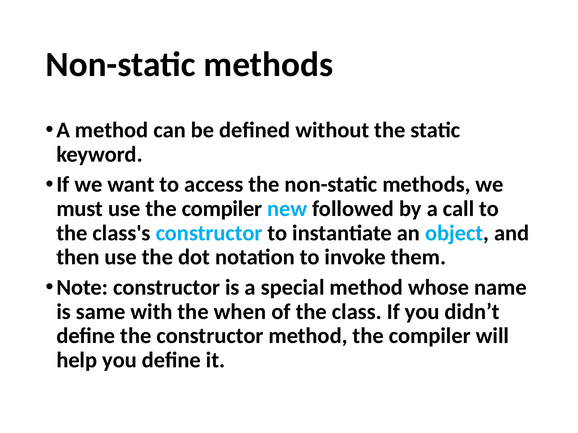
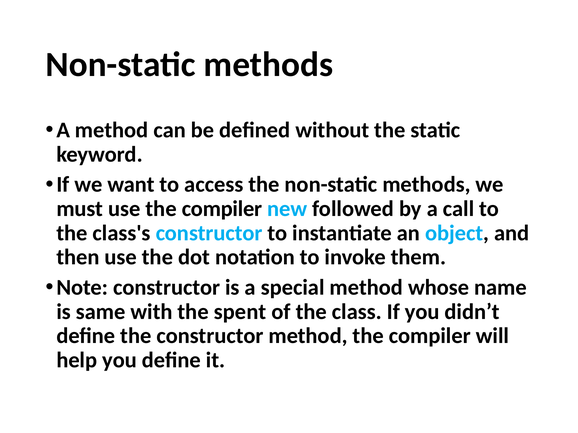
when: when -> spent
